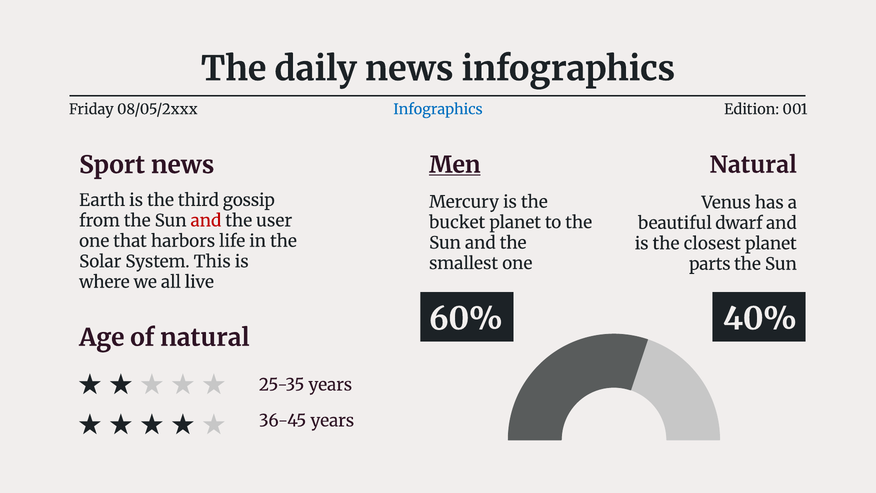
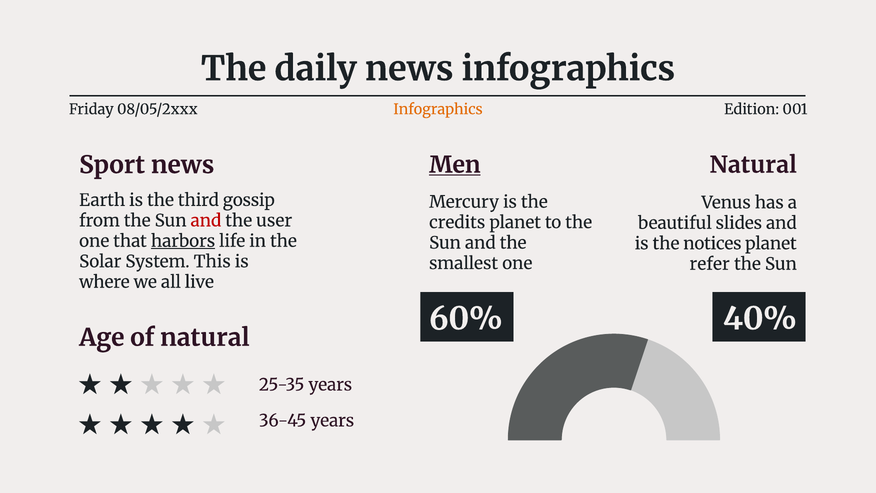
Infographics at (438, 109) colour: blue -> orange
bucket: bucket -> credits
dwarf: dwarf -> slides
harbors underline: none -> present
closest: closest -> notices
parts: parts -> refer
